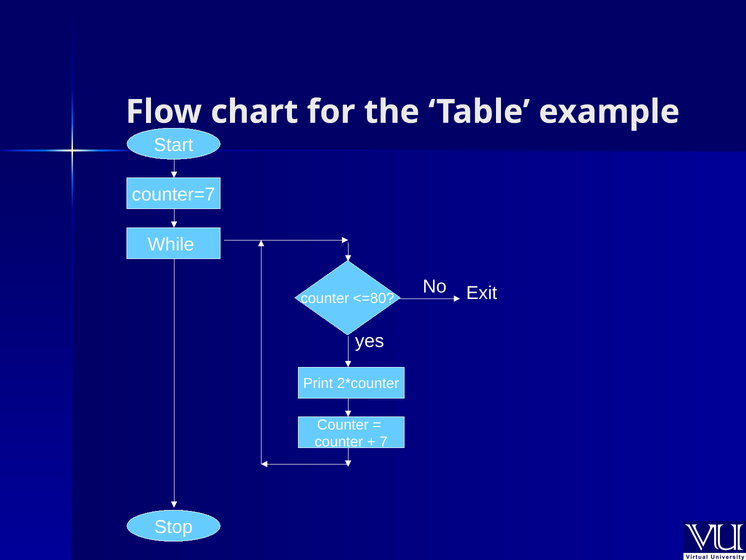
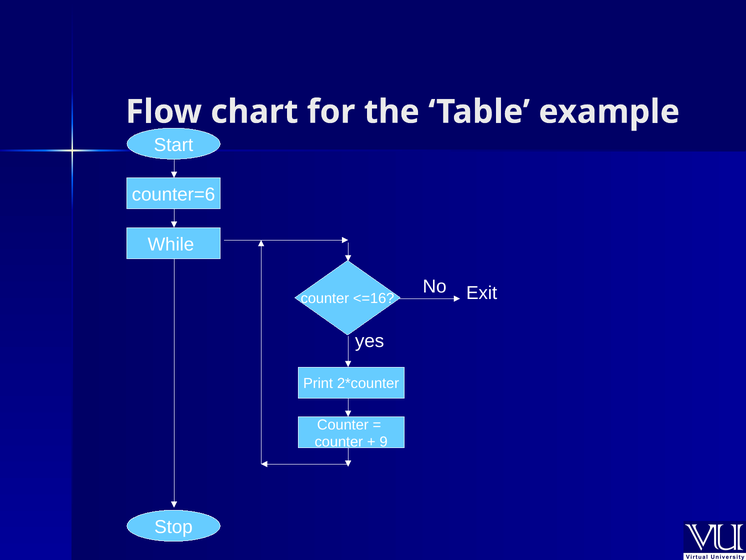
counter=7: counter=7 -> counter=6
<=80: <=80 -> <=16
7: 7 -> 9
